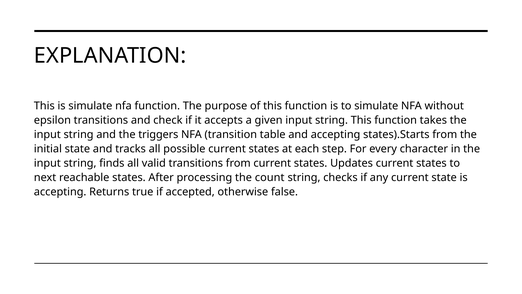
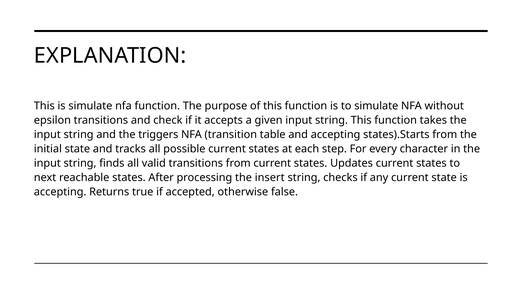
count: count -> insert
